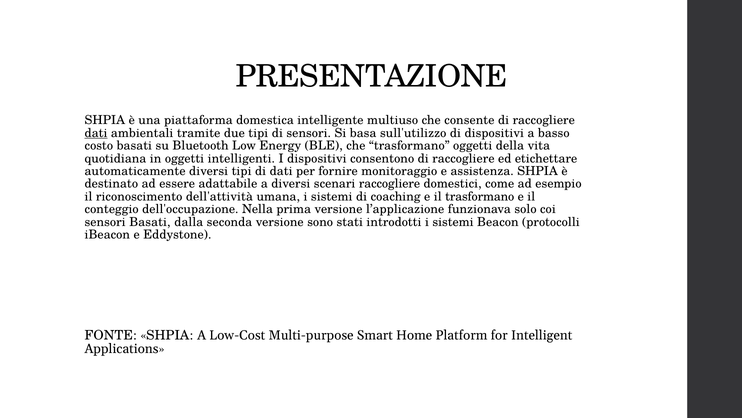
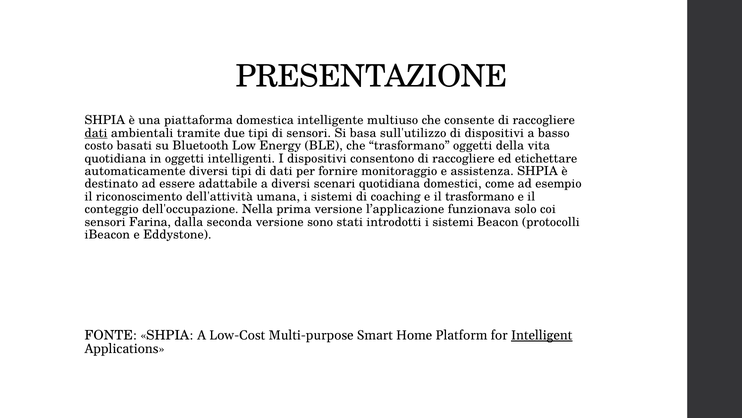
scenari raccogliere: raccogliere -> quotidiana
sensori Basati: Basati -> Farina
Intelligent underline: none -> present
